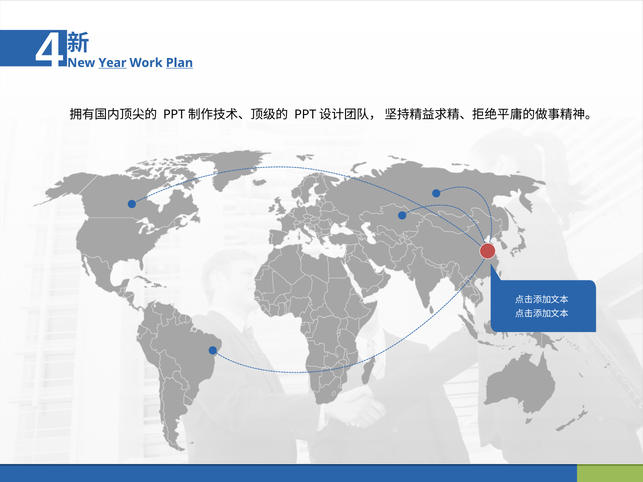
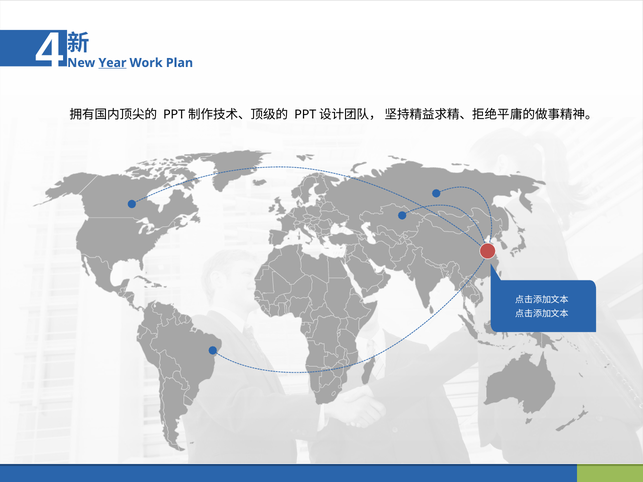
Plan underline: present -> none
